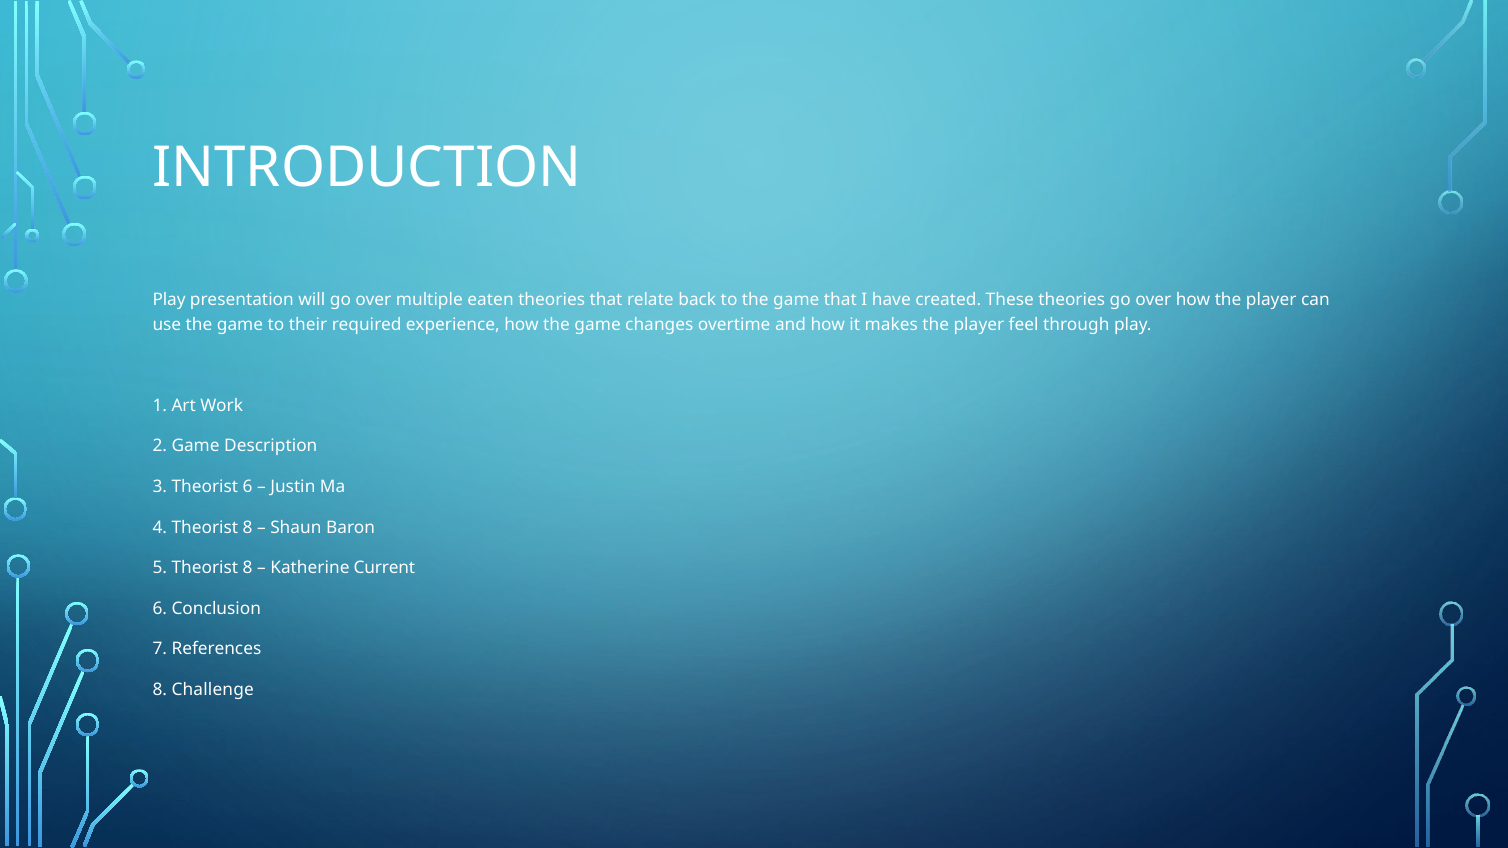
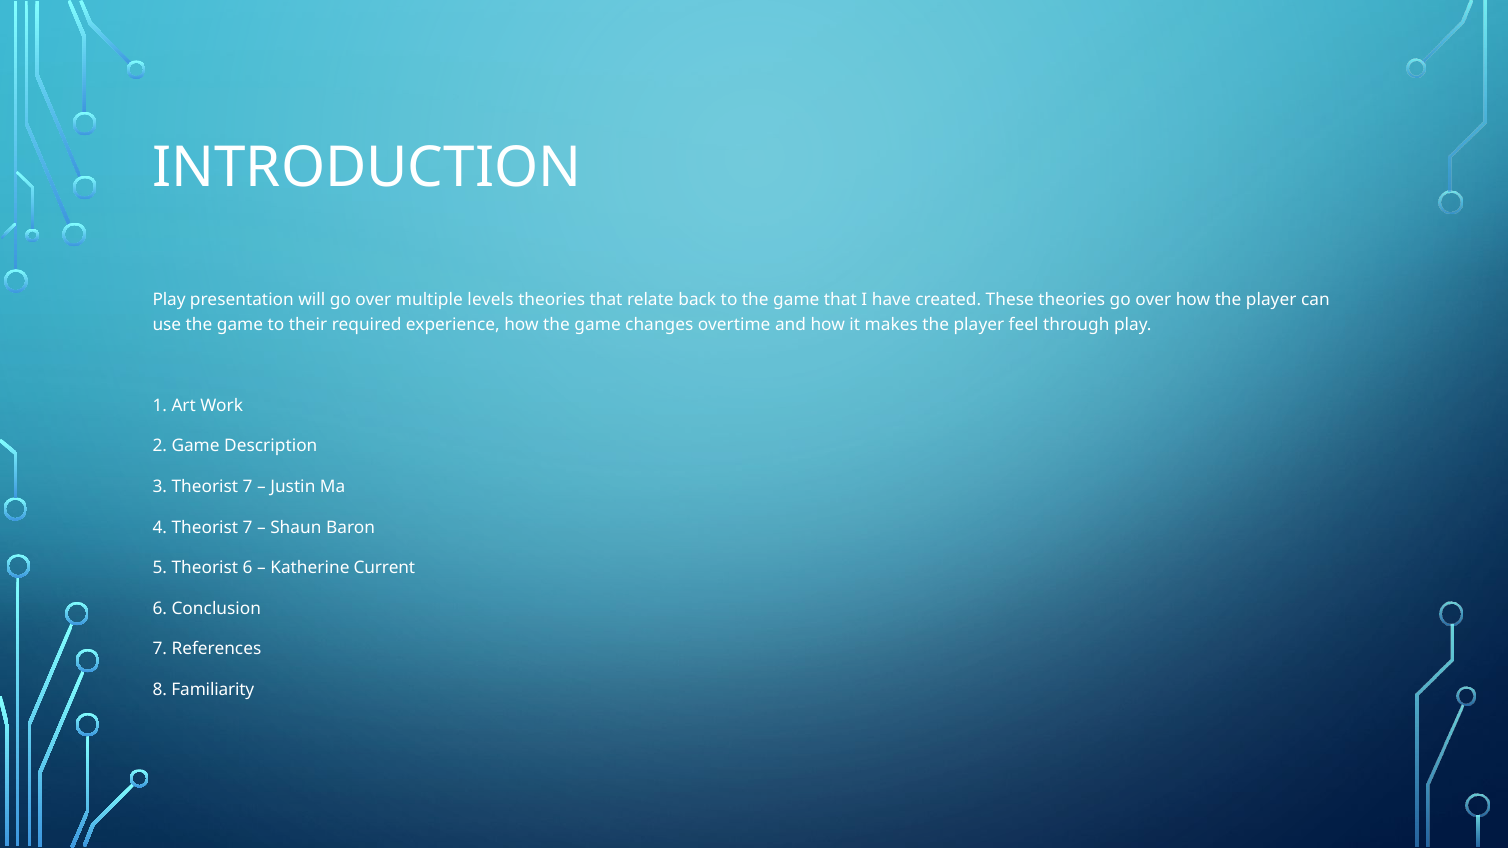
eaten: eaten -> levels
3 Theorist 6: 6 -> 7
4 Theorist 8: 8 -> 7
5 Theorist 8: 8 -> 6
Challenge: Challenge -> Familiarity
